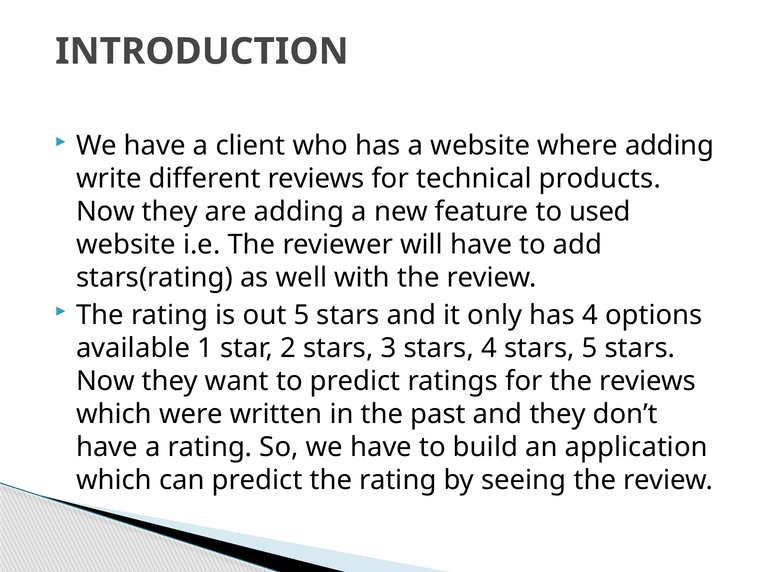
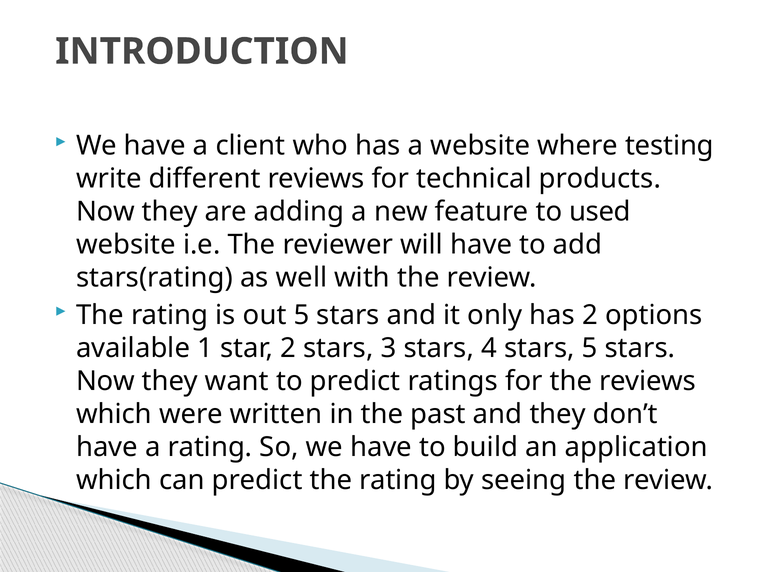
where adding: adding -> testing
has 4: 4 -> 2
